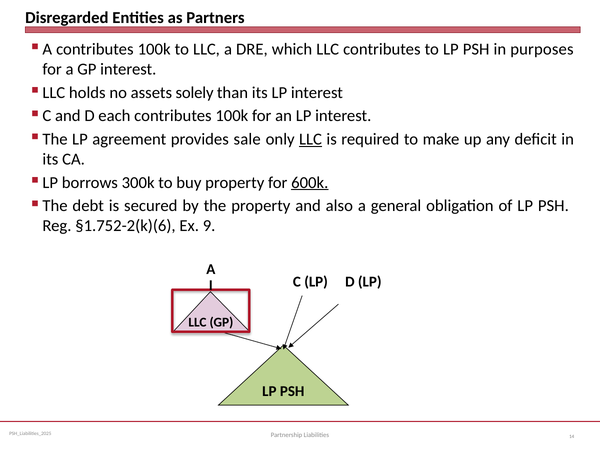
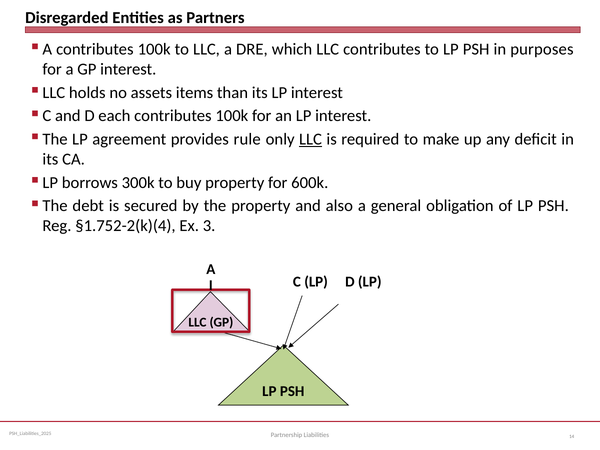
solely: solely -> items
sale: sale -> rule
600k underline: present -> none
§1.752-2(k)(6: §1.752-2(k)(6 -> §1.752-2(k)(4
9: 9 -> 3
